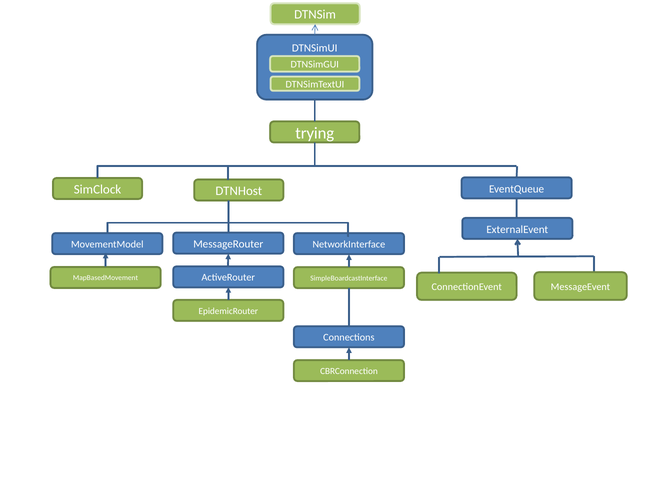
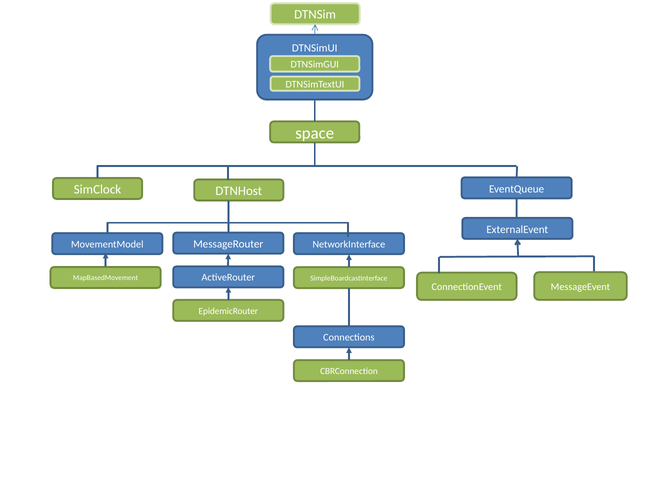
trying: trying -> space
